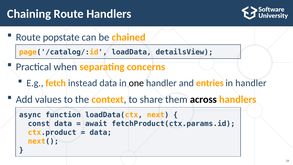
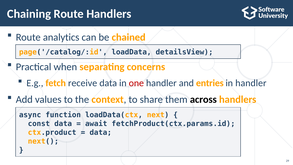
popstate: popstate -> analytics
instead: instead -> receive
one colour: black -> red
